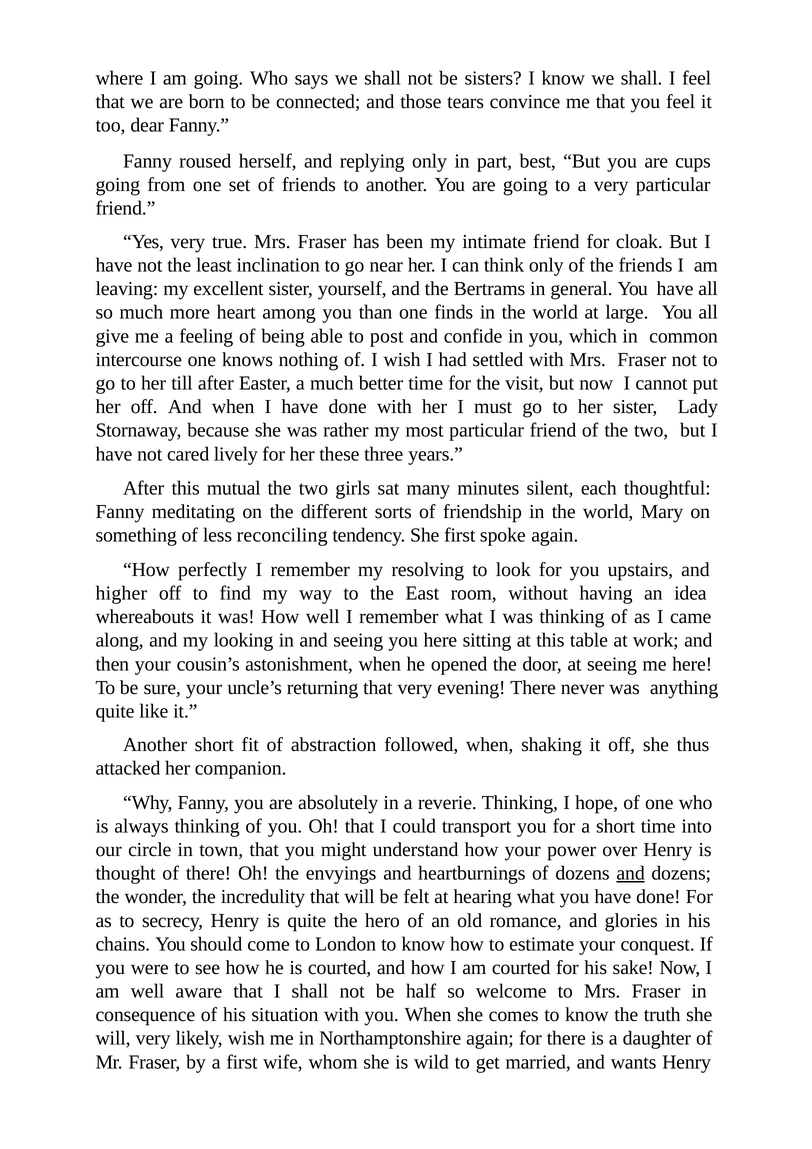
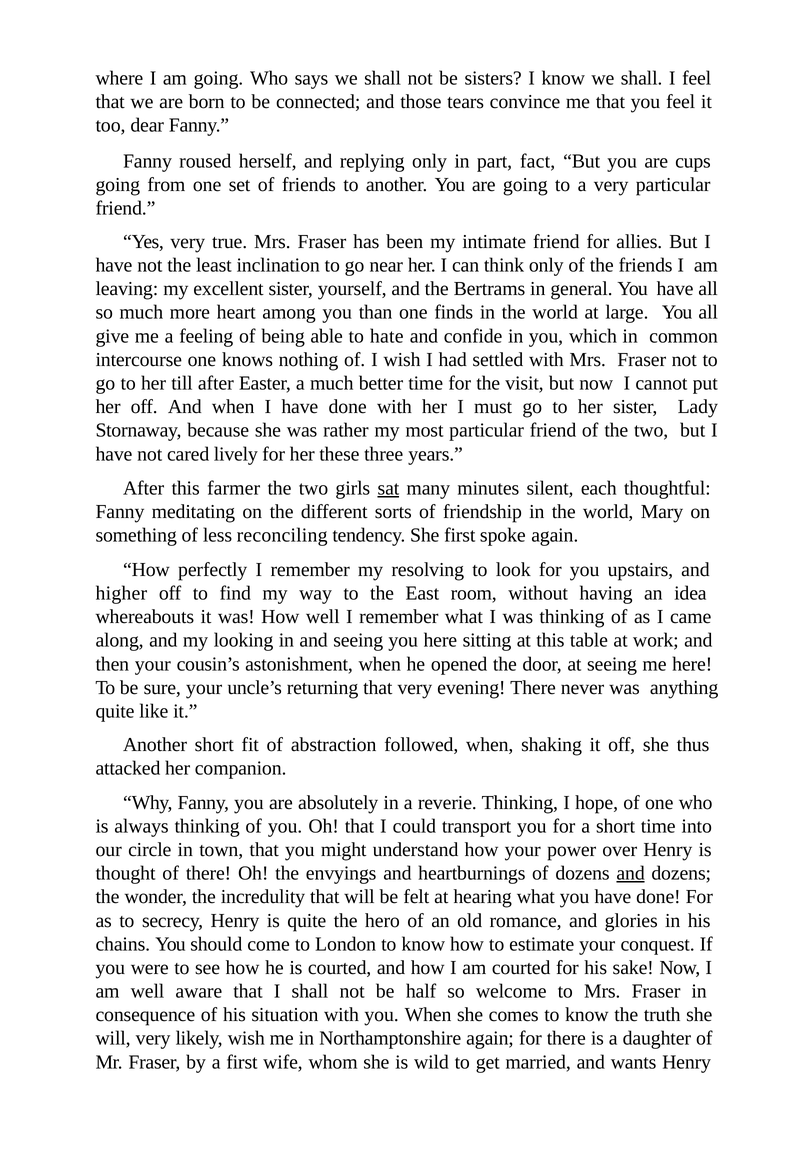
best: best -> fact
cloak: cloak -> allies
post: post -> hate
mutual: mutual -> farmer
sat underline: none -> present
